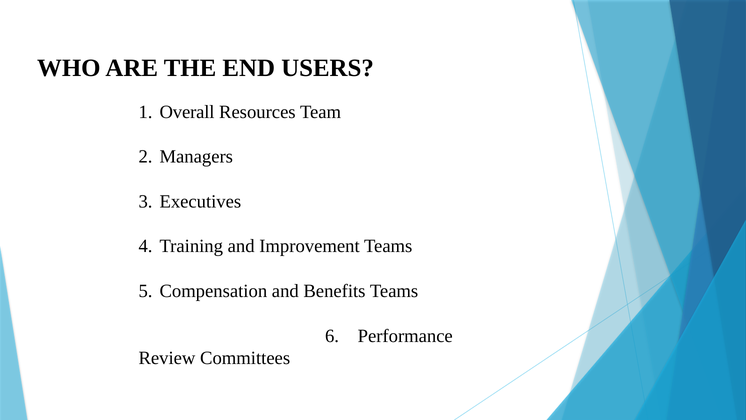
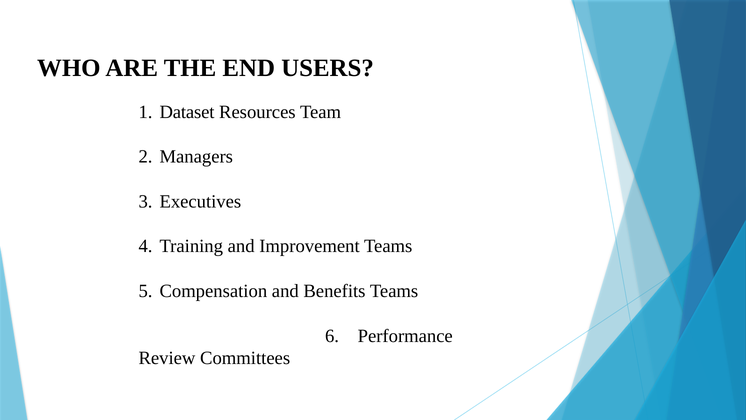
Overall: Overall -> Dataset
